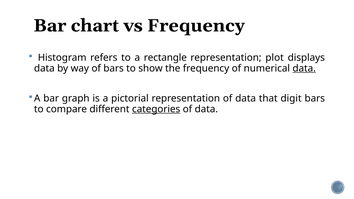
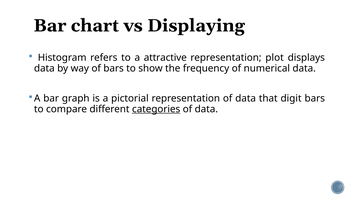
vs Frequency: Frequency -> Displaying
rectangle: rectangle -> attractive
data at (304, 68) underline: present -> none
